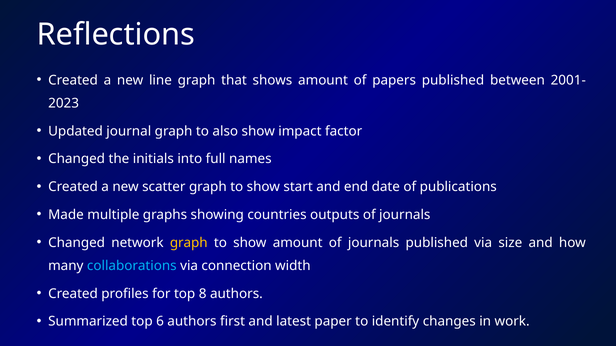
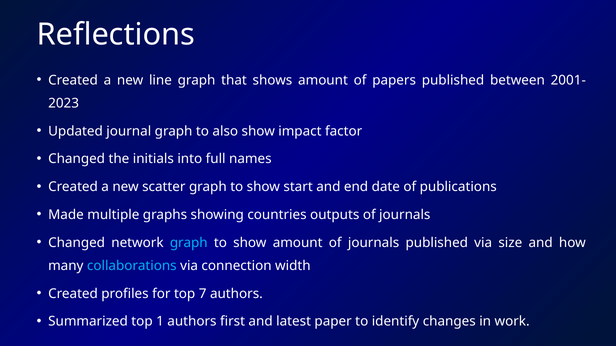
graph at (189, 243) colour: yellow -> light blue
8: 8 -> 7
6: 6 -> 1
